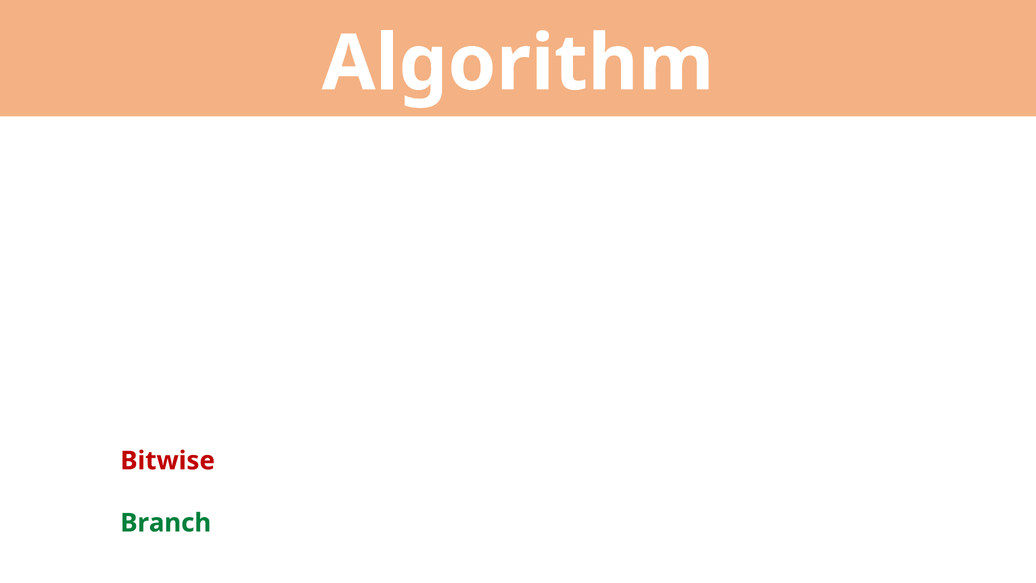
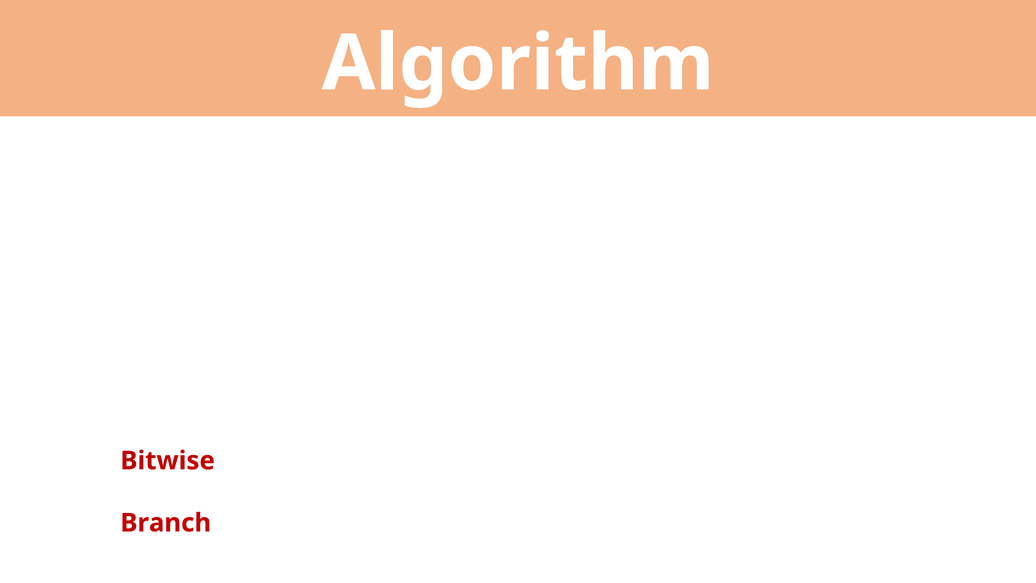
Branch colour: green -> red
